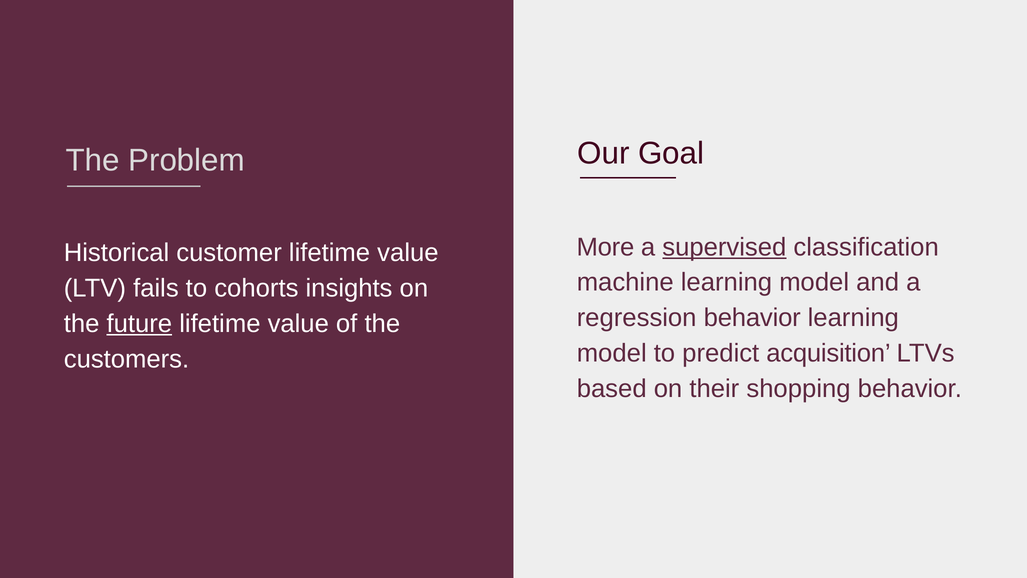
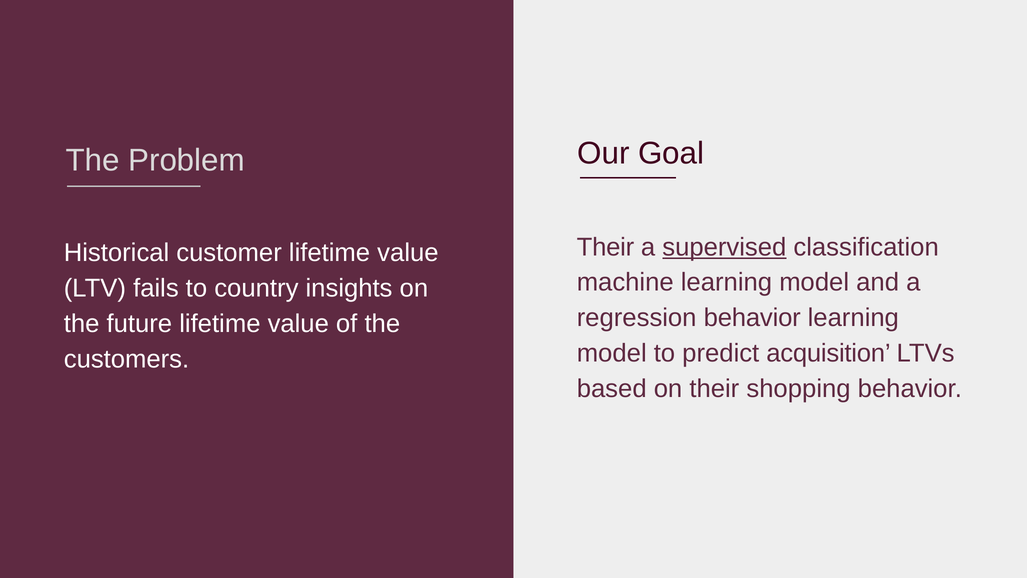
More at (605, 247): More -> Their
cohorts: cohorts -> country
future underline: present -> none
